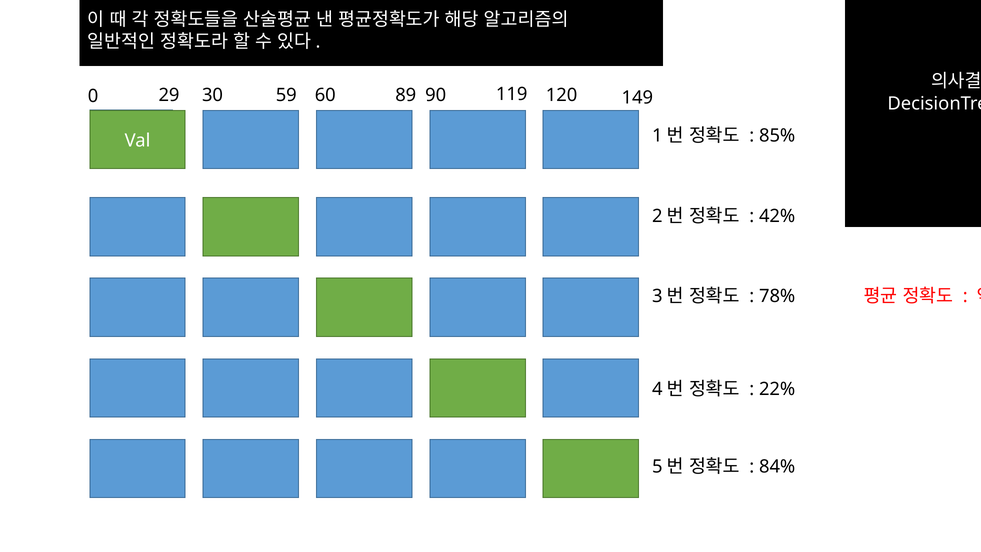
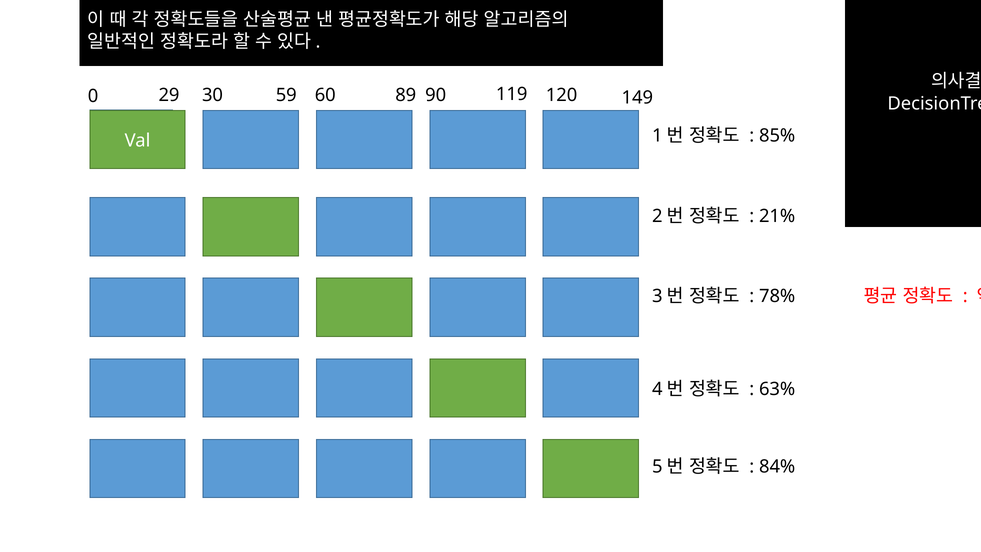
42%: 42% -> 21%
22%: 22% -> 63%
